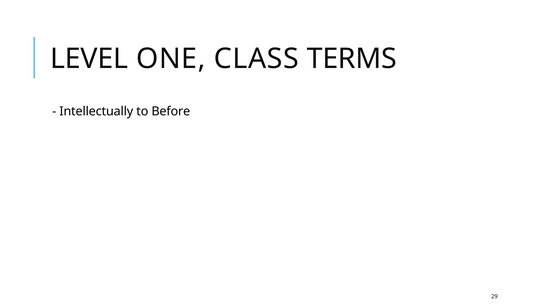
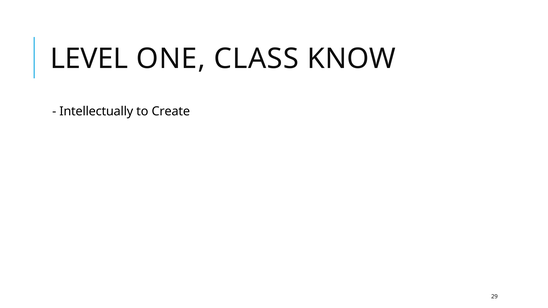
TERMS: TERMS -> KNOW
Before: Before -> Create
